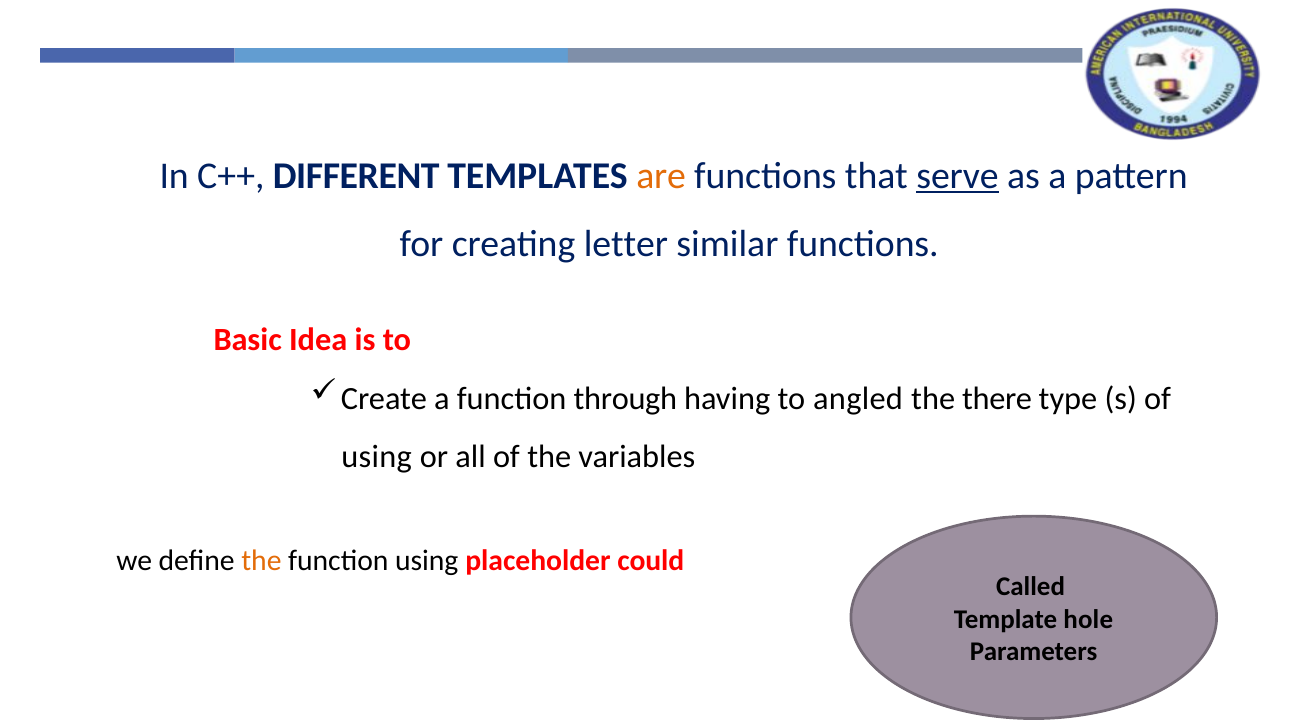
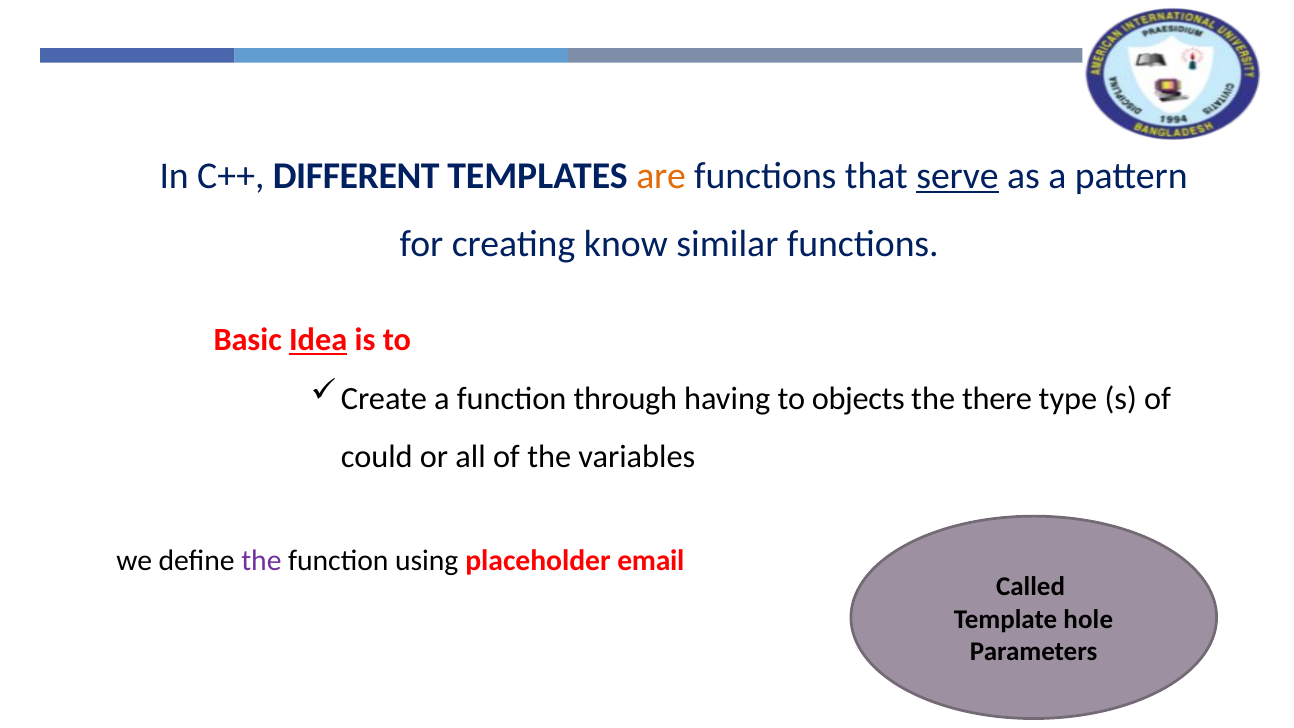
letter: letter -> know
Idea underline: none -> present
angled: angled -> objects
using at (377, 457): using -> could
the at (261, 560) colour: orange -> purple
could: could -> email
